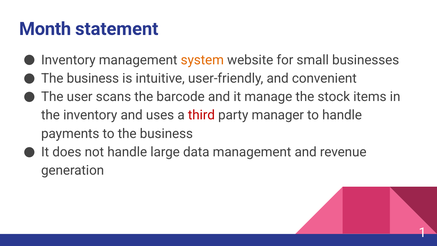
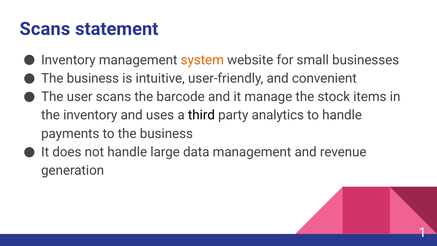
Month at (45, 29): Month -> Scans
third colour: red -> black
manager: manager -> analytics
